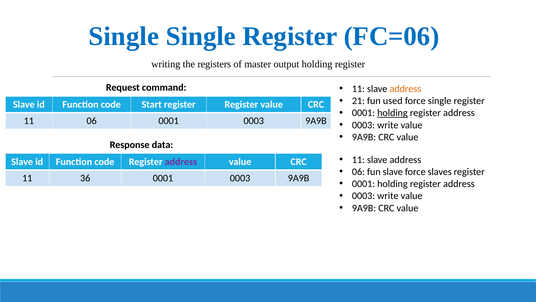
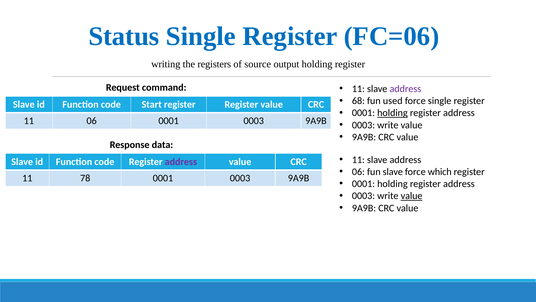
Single at (124, 36): Single -> Status
master: master -> source
address at (405, 89) colour: orange -> purple
21: 21 -> 68
slaves: slaves -> which
36: 36 -> 78
value at (412, 196) underline: none -> present
